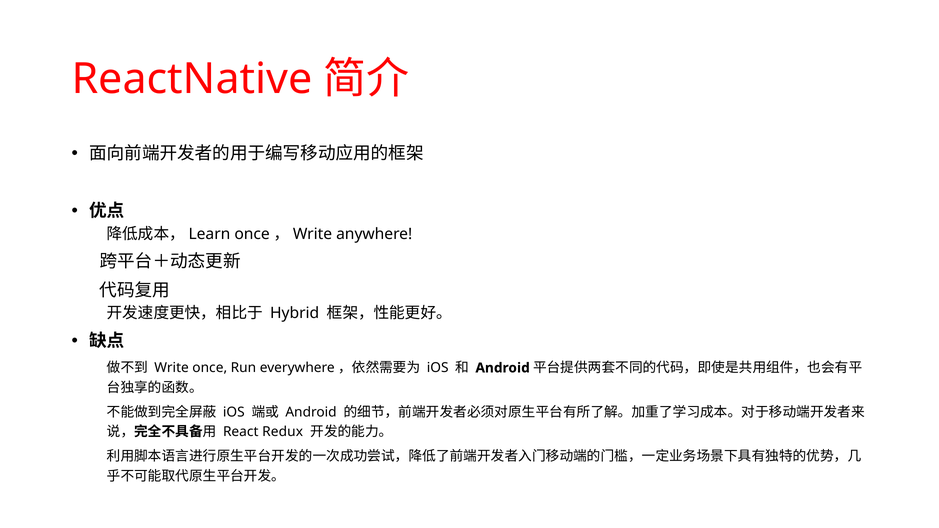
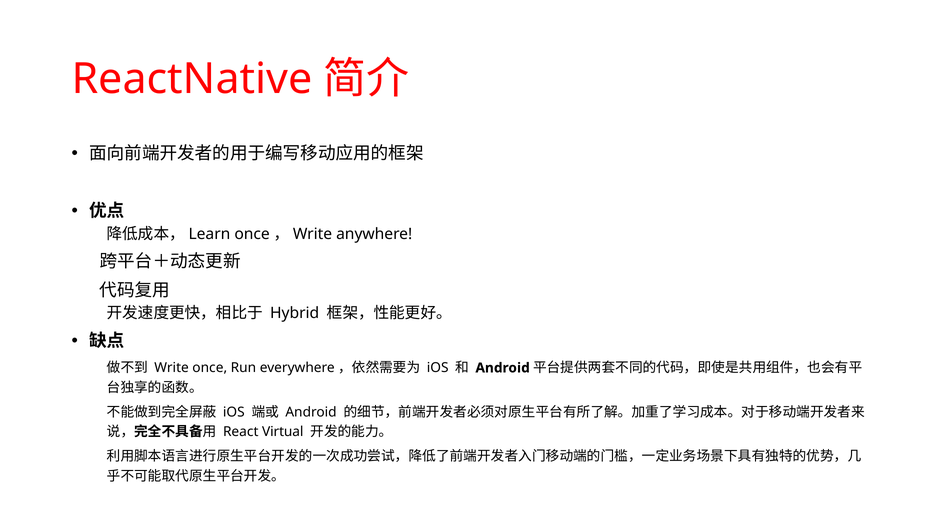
Redux: Redux -> Virtual
